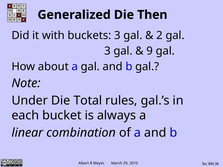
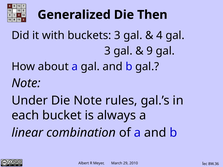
2: 2 -> 4
Die Total: Total -> Note
